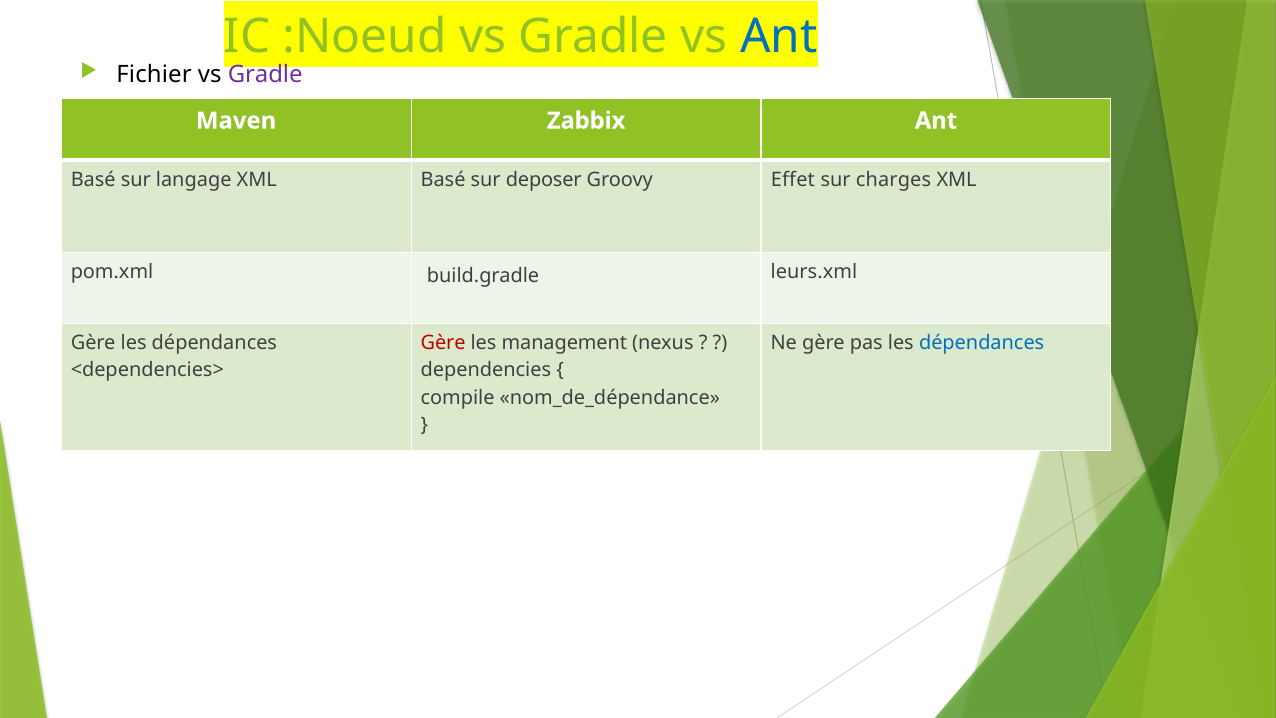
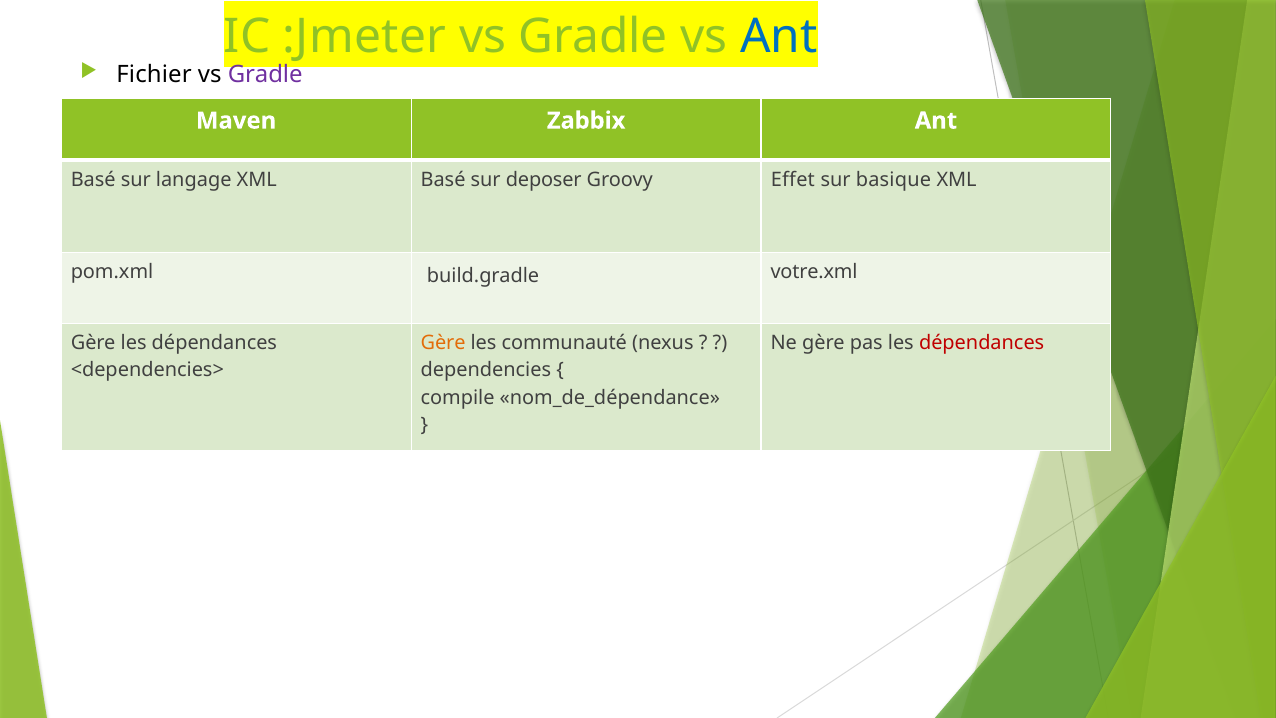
:Noeud: :Noeud -> :Jmeter
charges: charges -> basique
leurs.xml: leurs.xml -> votre.xml
Gère at (443, 343) colour: red -> orange
management: management -> communauté
dépendances at (982, 343) colour: blue -> red
